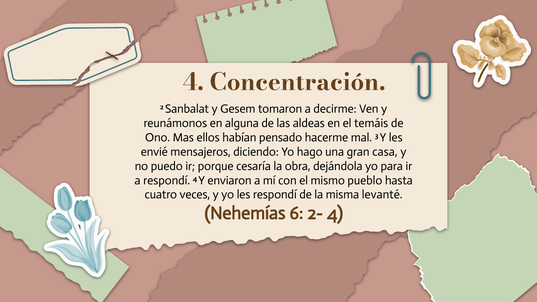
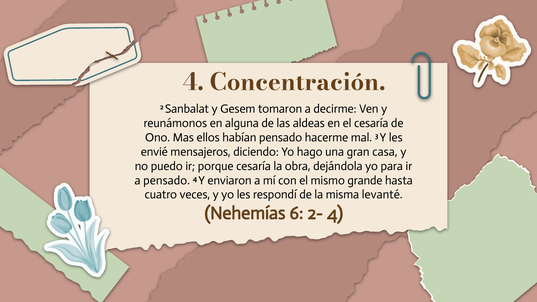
el temáis: temáis -> cesaría
a respondí: respondí -> pensado
pueblo: pueblo -> grande
